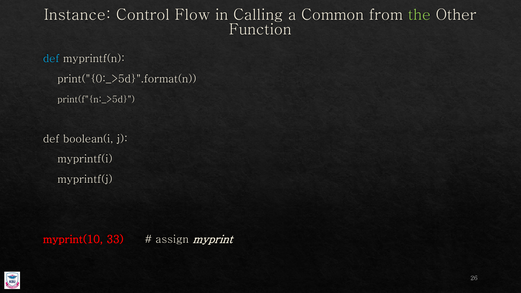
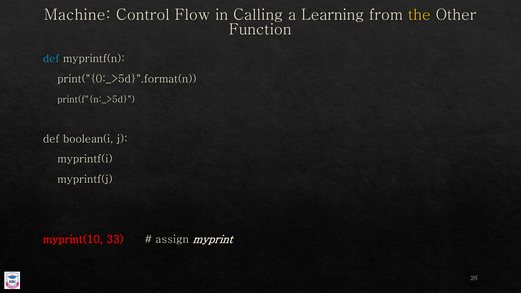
Instance: Instance -> Machine
Common: Common -> Learning
the colour: light green -> yellow
